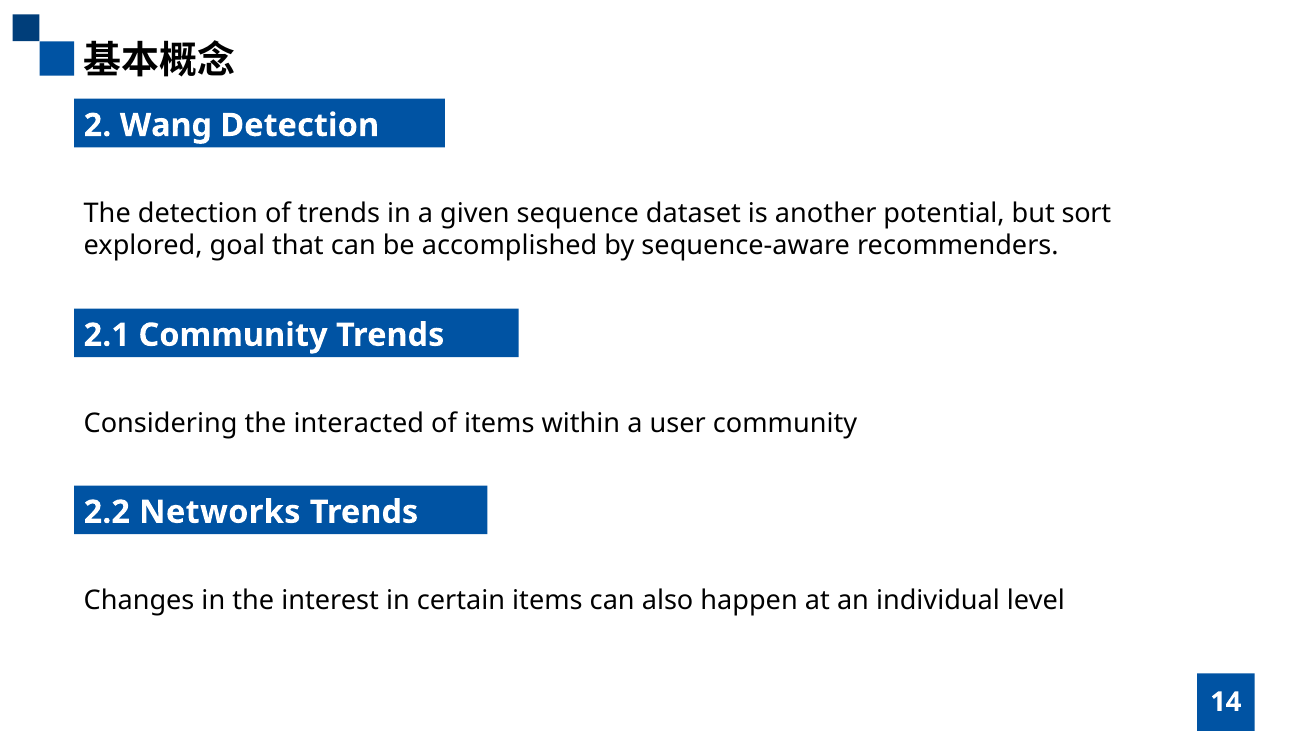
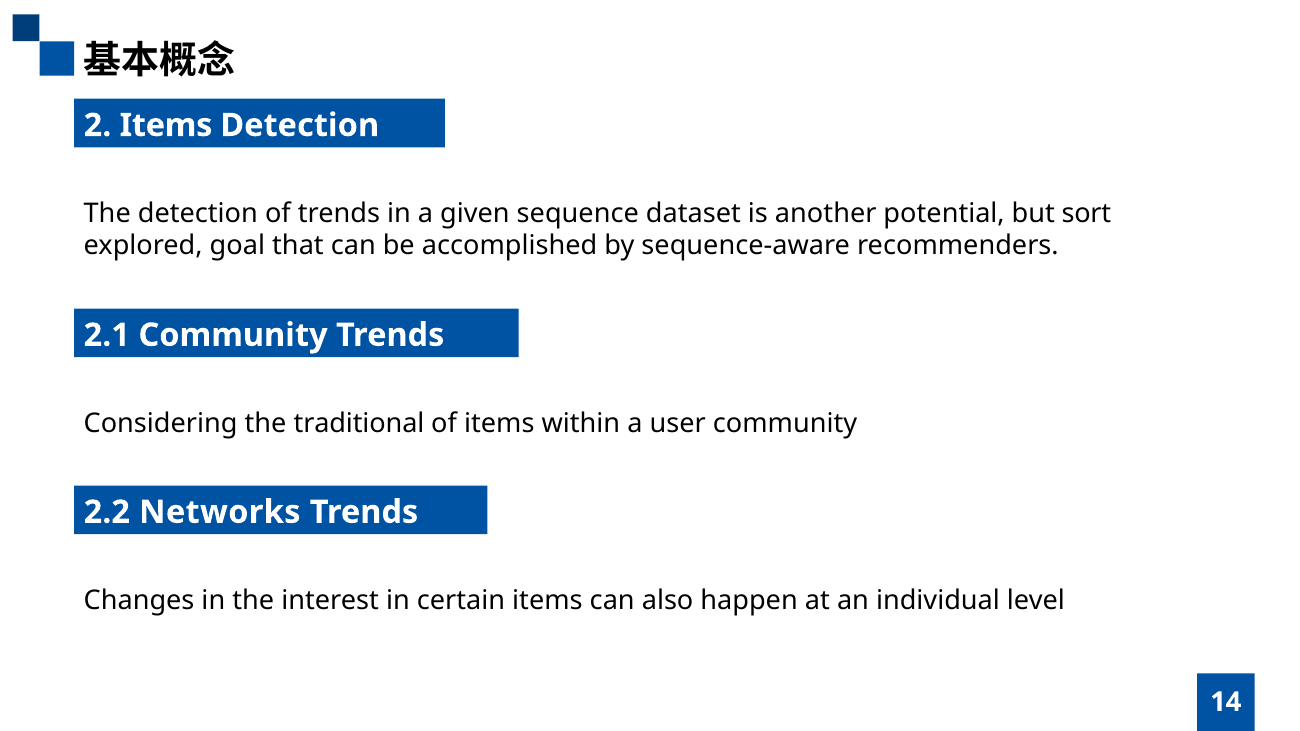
2 Wang: Wang -> Items
interacted: interacted -> traditional
